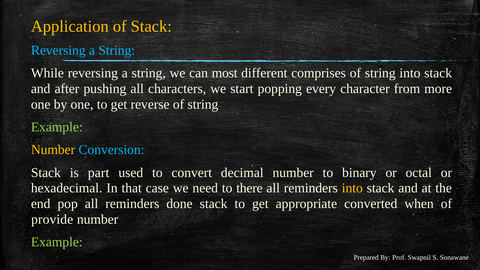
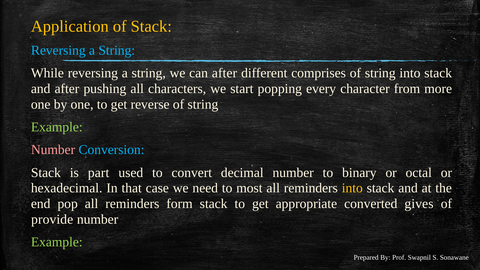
can most: most -> after
Number at (53, 150) colour: yellow -> pink
there: there -> most
done: done -> form
when: when -> gives
